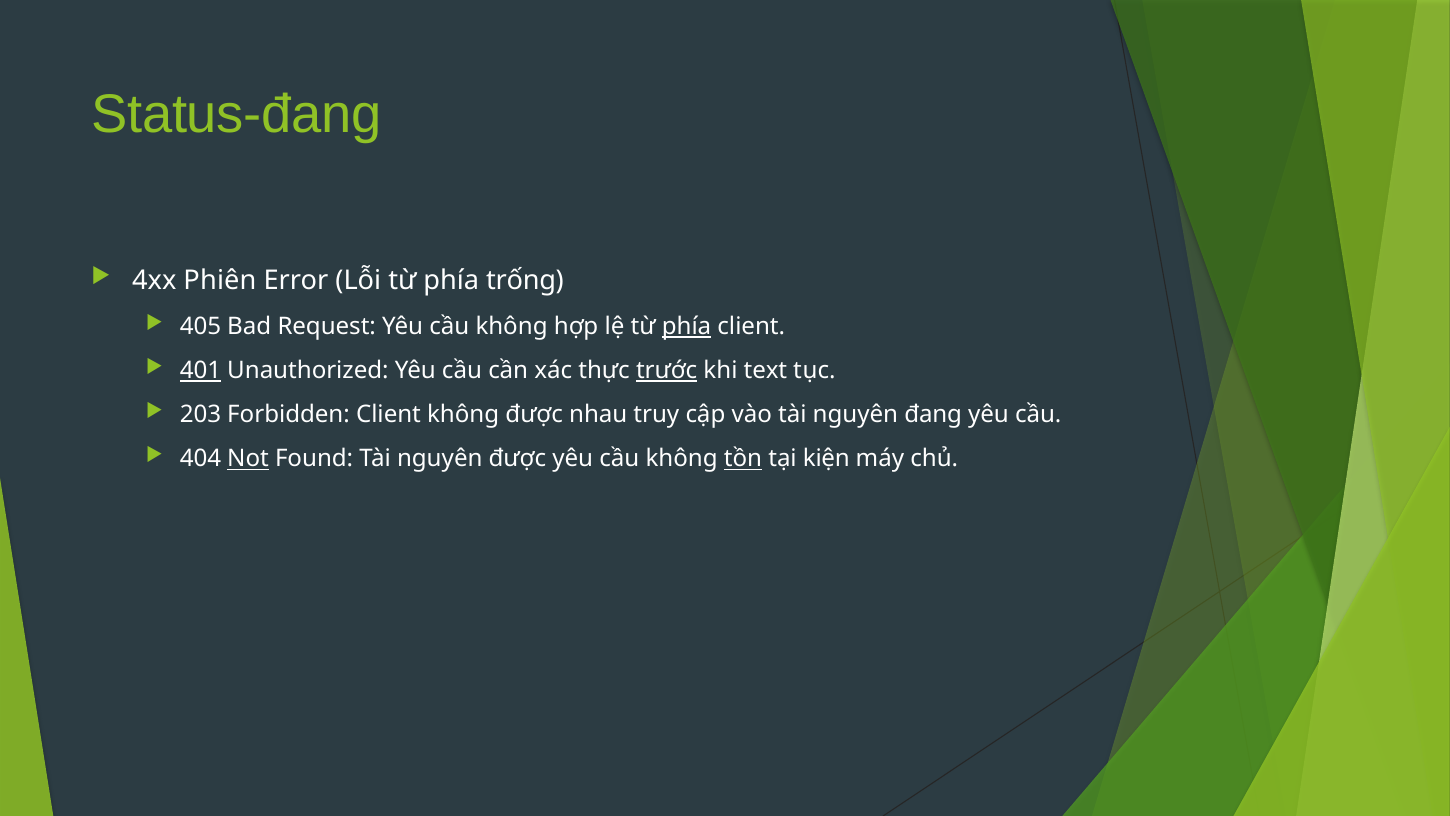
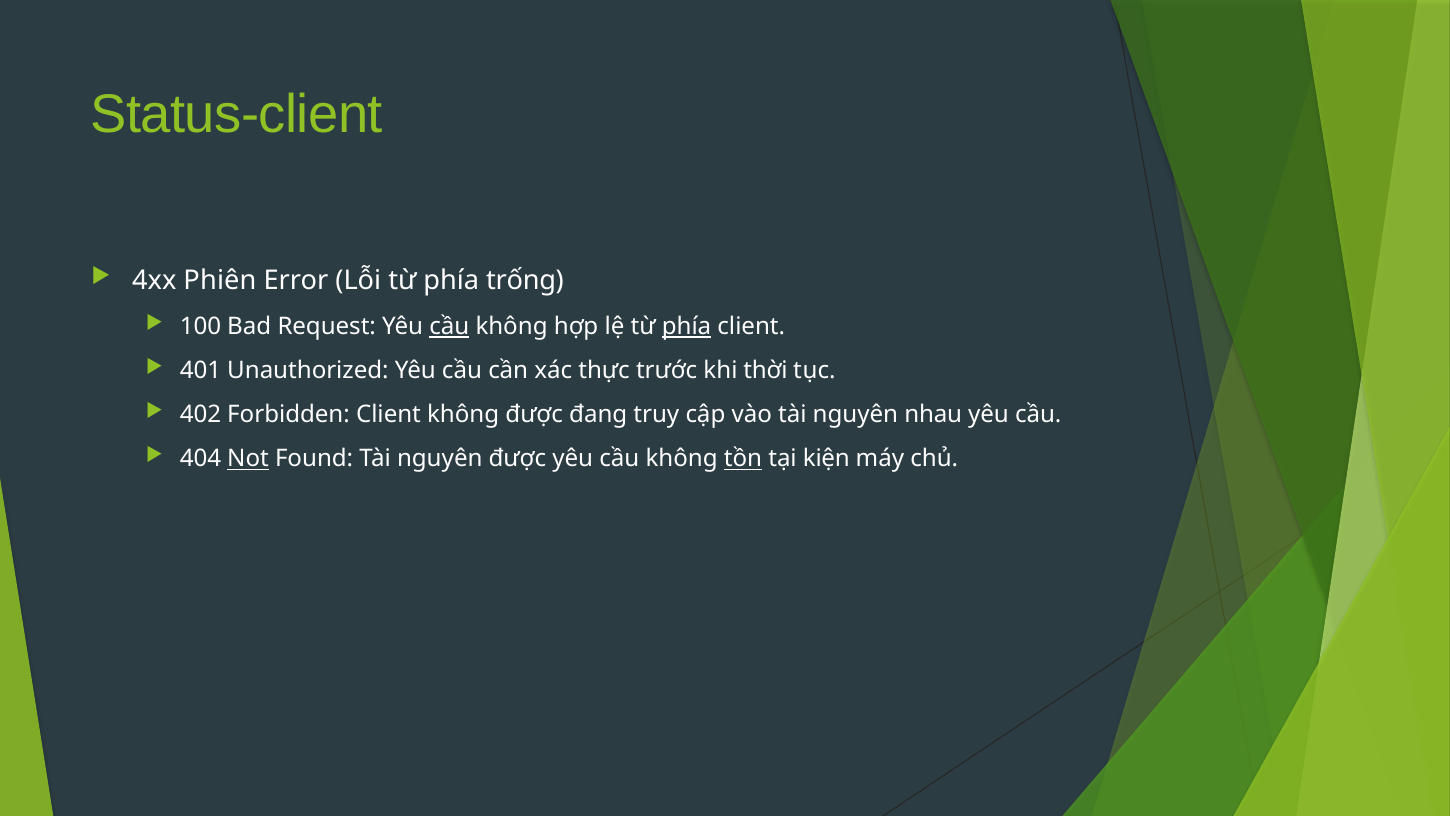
Status-đang: Status-đang -> Status-client
405: 405 -> 100
cầu at (449, 326) underline: none -> present
401 underline: present -> none
trước underline: present -> none
text: text -> thời
203: 203 -> 402
nhau: nhau -> đang
đang: đang -> nhau
